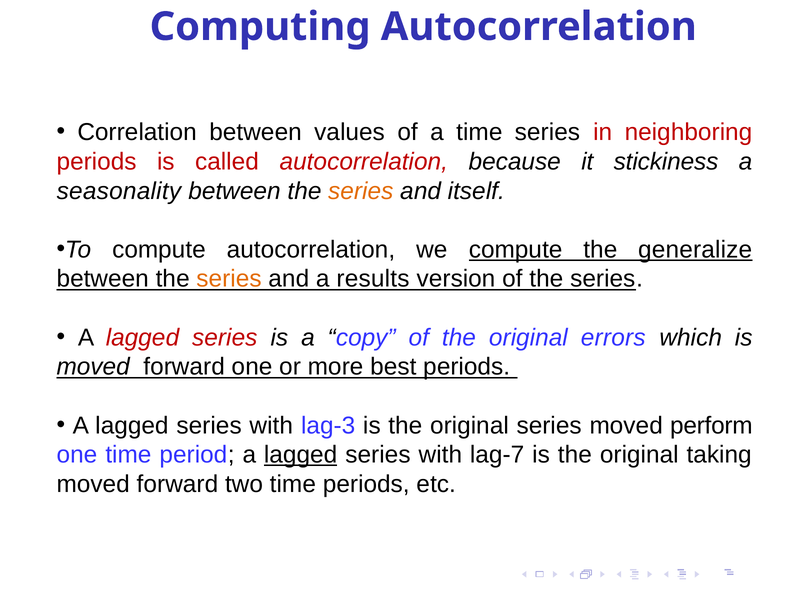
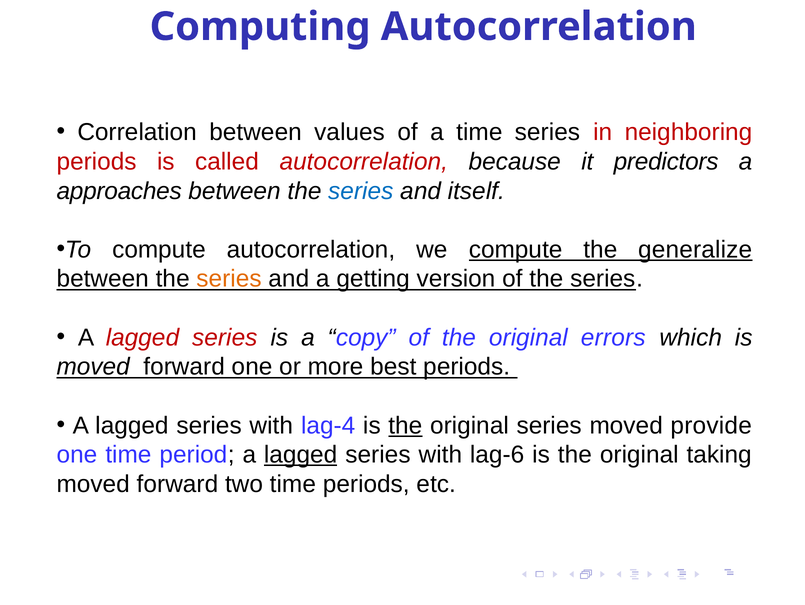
stickiness: stickiness -> predictors
seasonality: seasonality -> approaches
series at (361, 191) colour: orange -> blue
results: results -> getting
lag-3: lag-3 -> lag-4
the at (405, 425) underline: none -> present
perform: perform -> provide
lag-7: lag-7 -> lag-6
